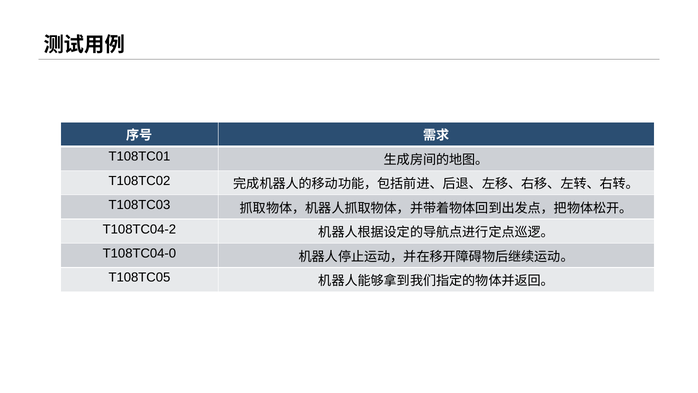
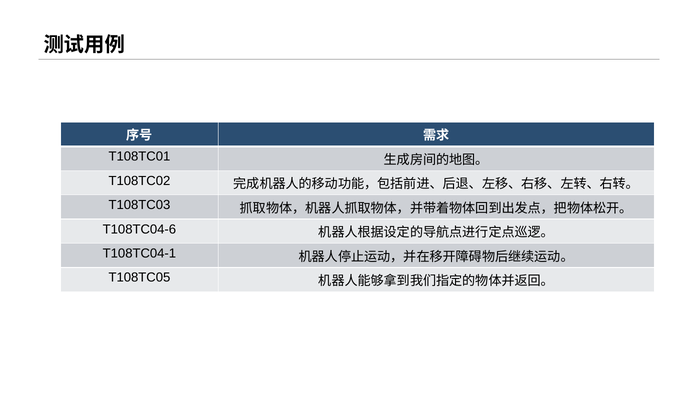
T108TC04-2: T108TC04-2 -> T108TC04-6
T108TC04-0: T108TC04-0 -> T108TC04-1
